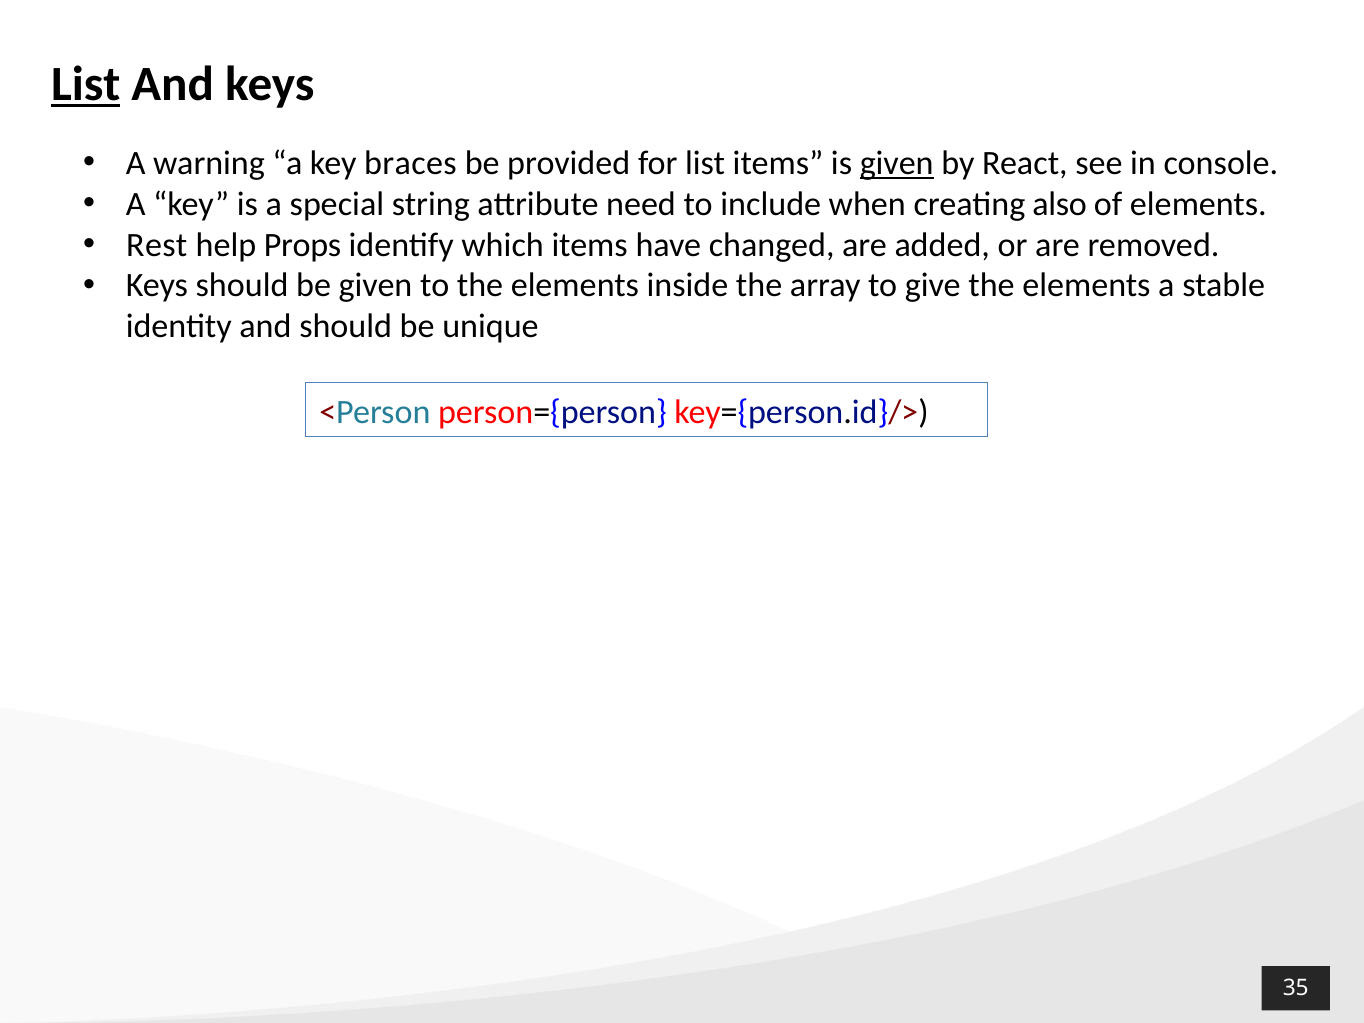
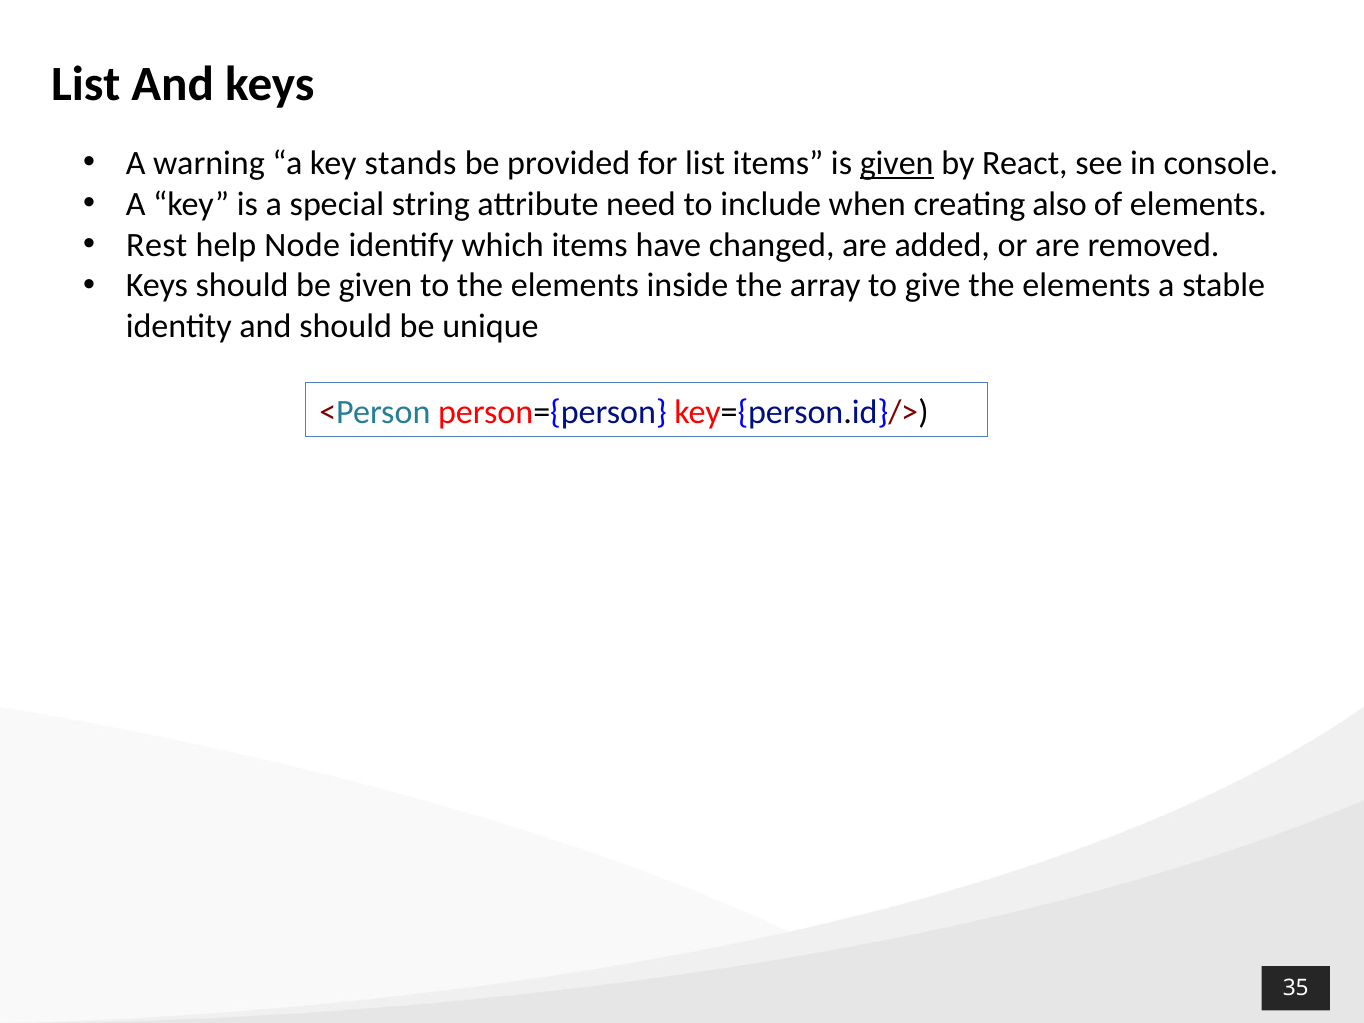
List at (86, 84) underline: present -> none
braces: braces -> stands
Props: Props -> Node
